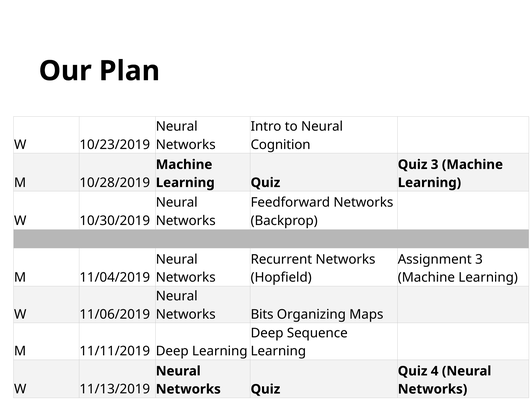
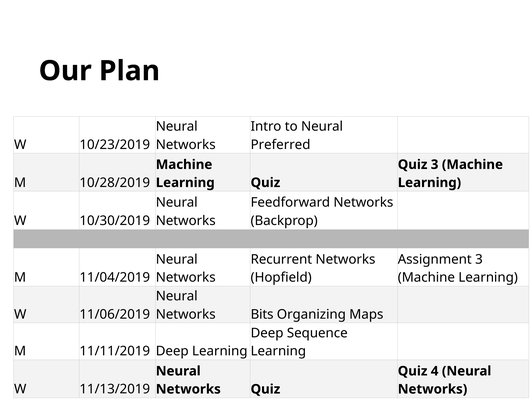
Cognition: Cognition -> Preferred
